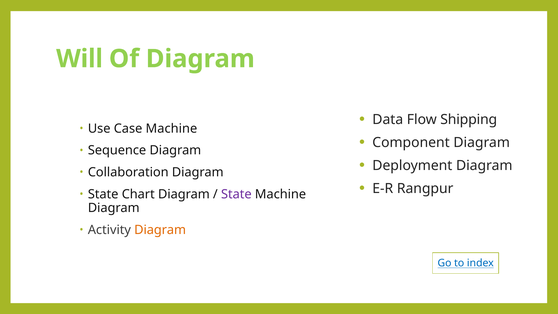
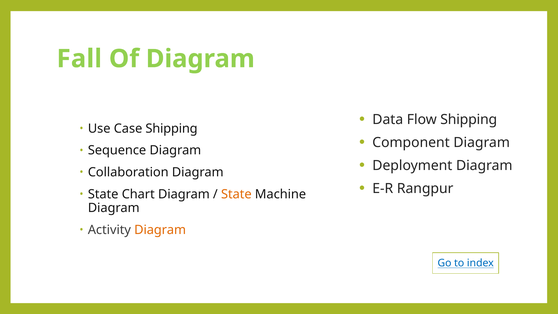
Will: Will -> Fall
Case Machine: Machine -> Shipping
State at (236, 194) colour: purple -> orange
